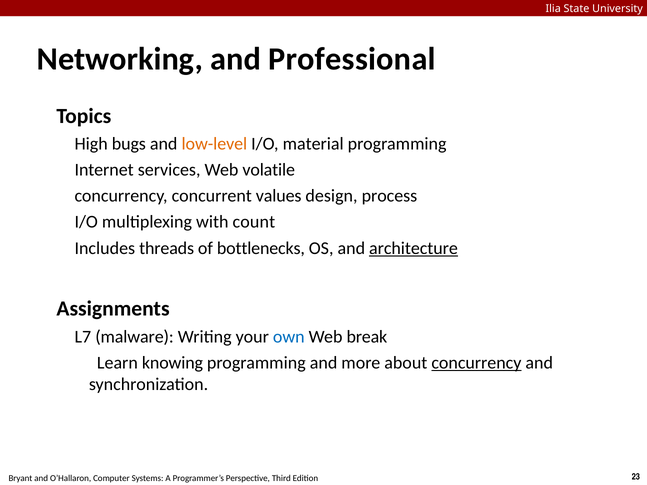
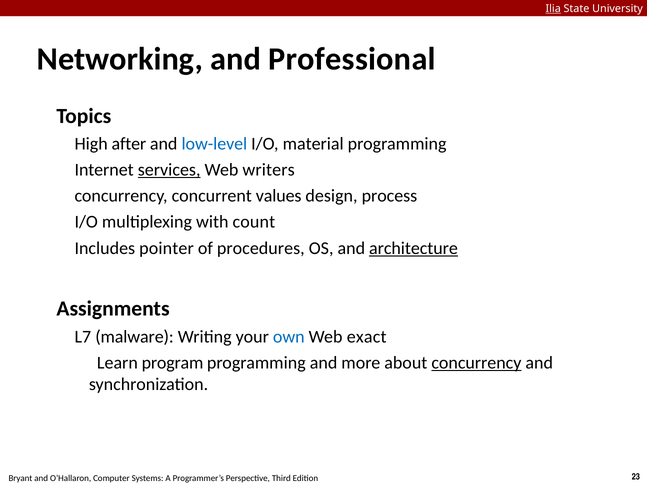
Ilia underline: none -> present
bugs: bugs -> after
low-level colour: orange -> blue
services underline: none -> present
volatile: volatile -> writers
threads: threads -> pointer
bottlenecks: bottlenecks -> procedures
break: break -> exact
knowing: knowing -> program
